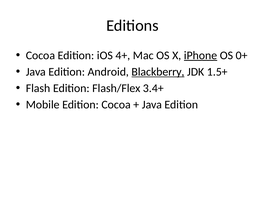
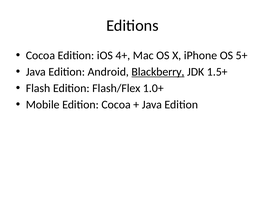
iPhone underline: present -> none
0+: 0+ -> 5+
3.4+: 3.4+ -> 1.0+
